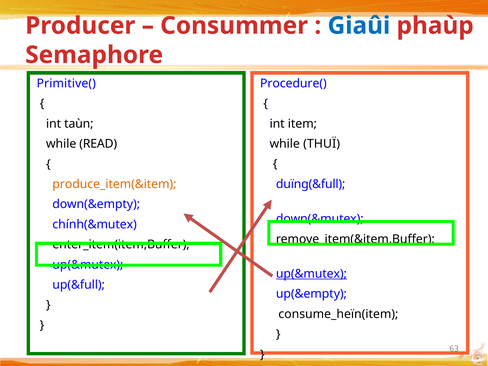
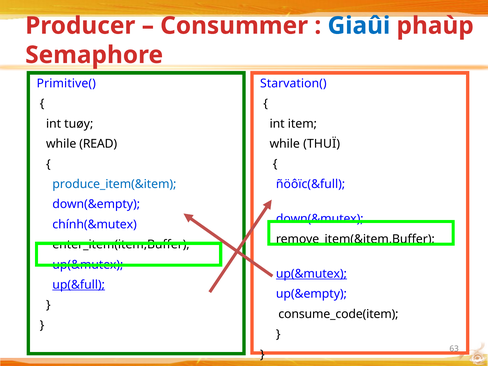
Procedure(: Procedure( -> Starvation(
taùn: taùn -> tuøy
produce_item(&item colour: orange -> blue
duïng(&full: duïng(&full -> ñöôïc(&full
up(&full underline: none -> present
consume_heïn(item: consume_heïn(item -> consume_code(item
